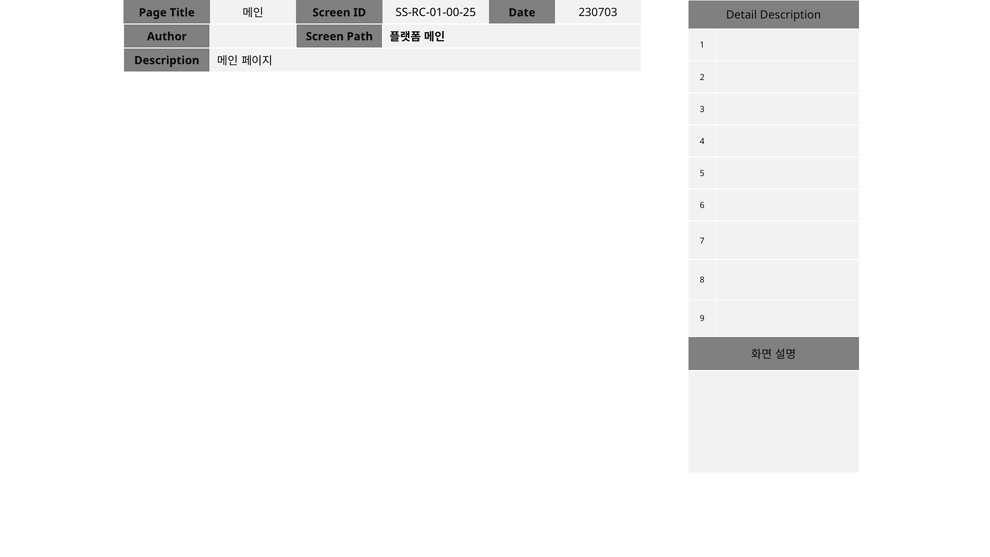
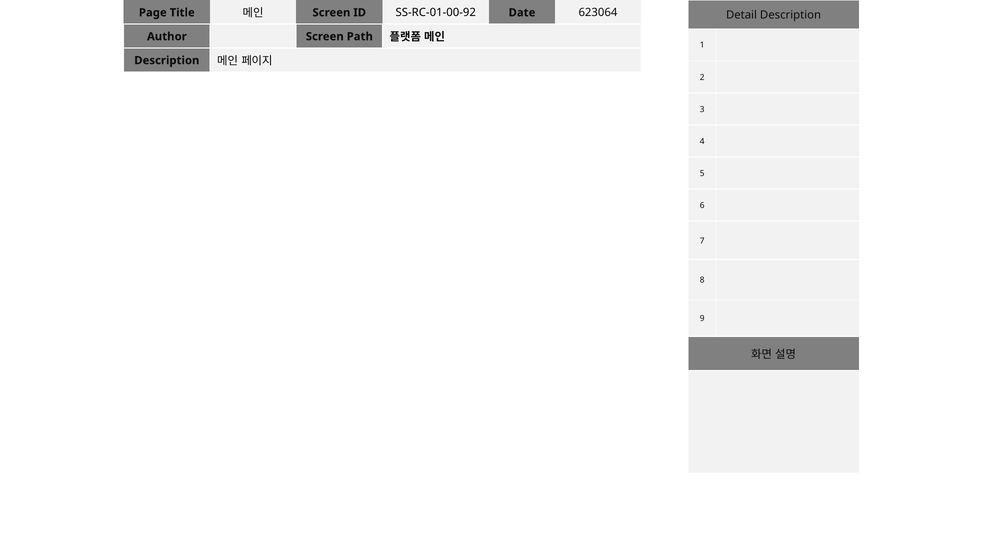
SS-RC-01-00-25: SS-RC-01-00-25 -> SS-RC-01-00-92
230703: 230703 -> 623064
